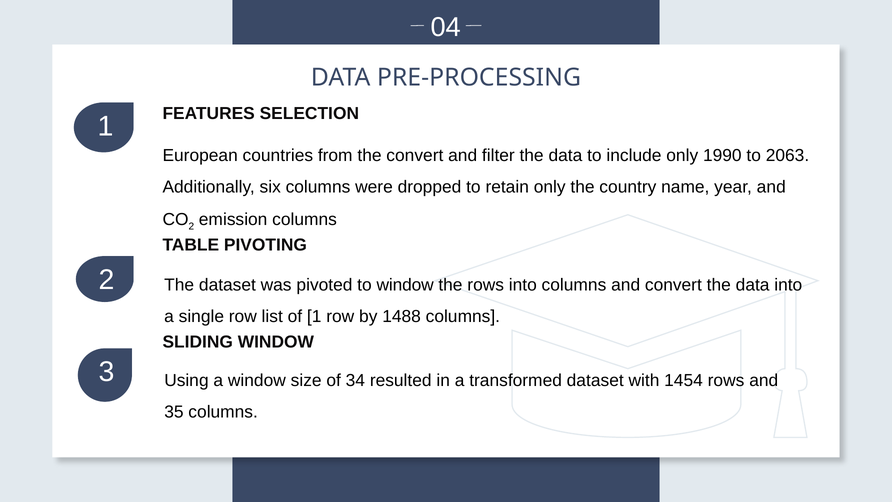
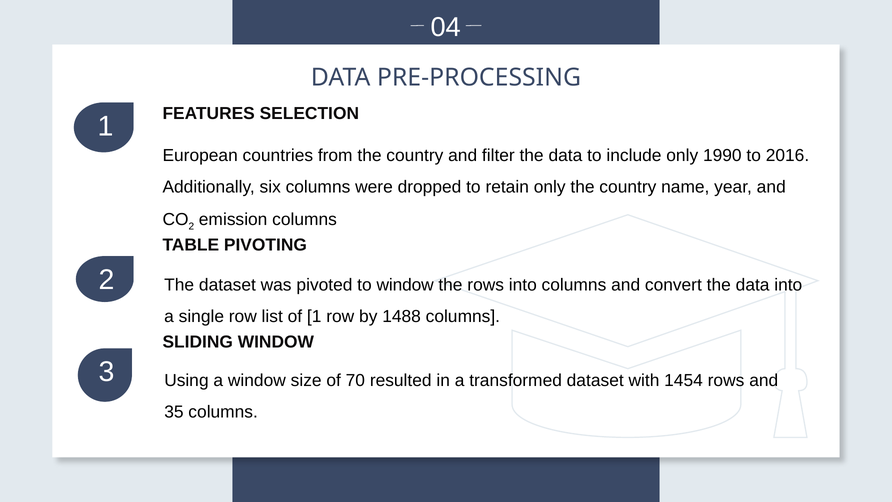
from the convert: convert -> country
2063: 2063 -> 2016
34: 34 -> 70
